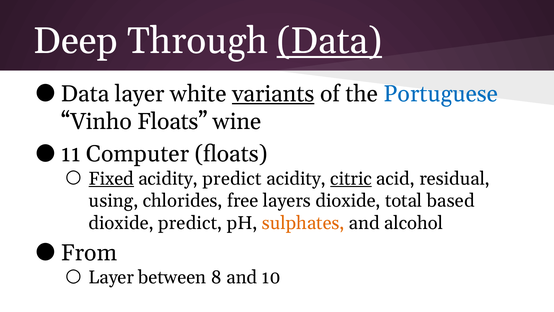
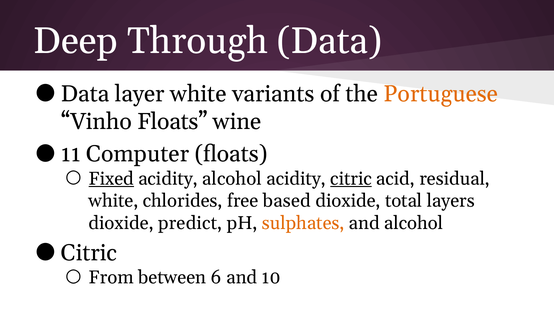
Data at (329, 41) underline: present -> none
variants underline: present -> none
Portuguese colour: blue -> orange
acidity predict: predict -> alcohol
using at (113, 201): using -> white
layers: layers -> based
based: based -> layers
From at (89, 253): From -> Citric
Layer at (111, 277): Layer -> From
8: 8 -> 6
